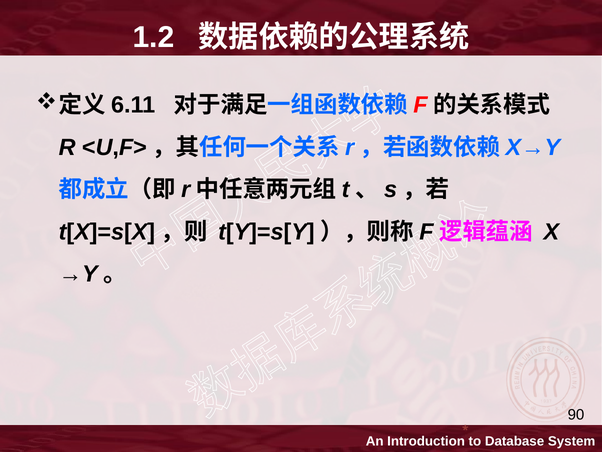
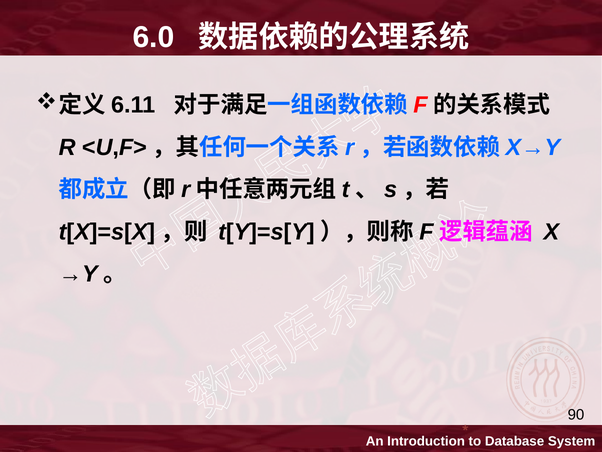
1.2: 1.2 -> 6.0
